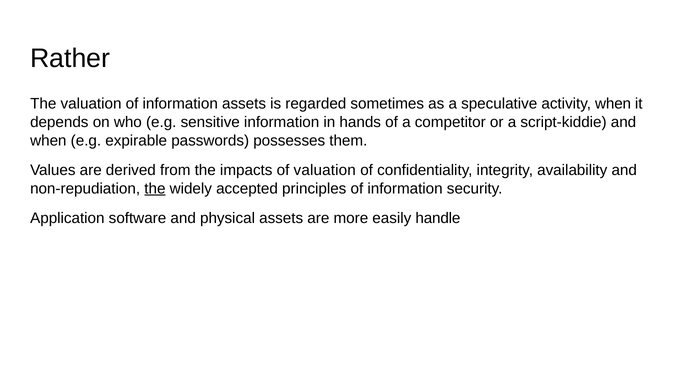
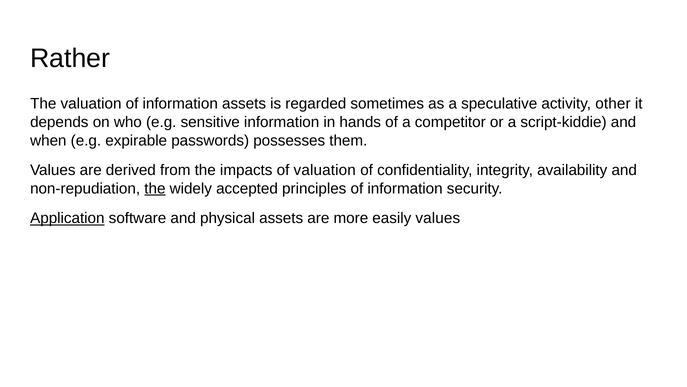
activity when: when -> other
Application underline: none -> present
easily handle: handle -> values
